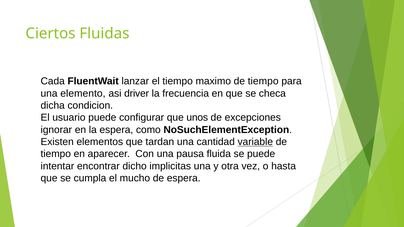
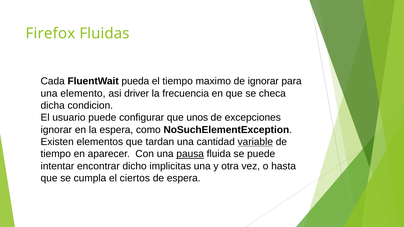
Ciertos: Ciertos -> Firefox
lanzar: lanzar -> pueda
maximo de tiempo: tiempo -> ignorar
pausa underline: none -> present
mucho: mucho -> ciertos
